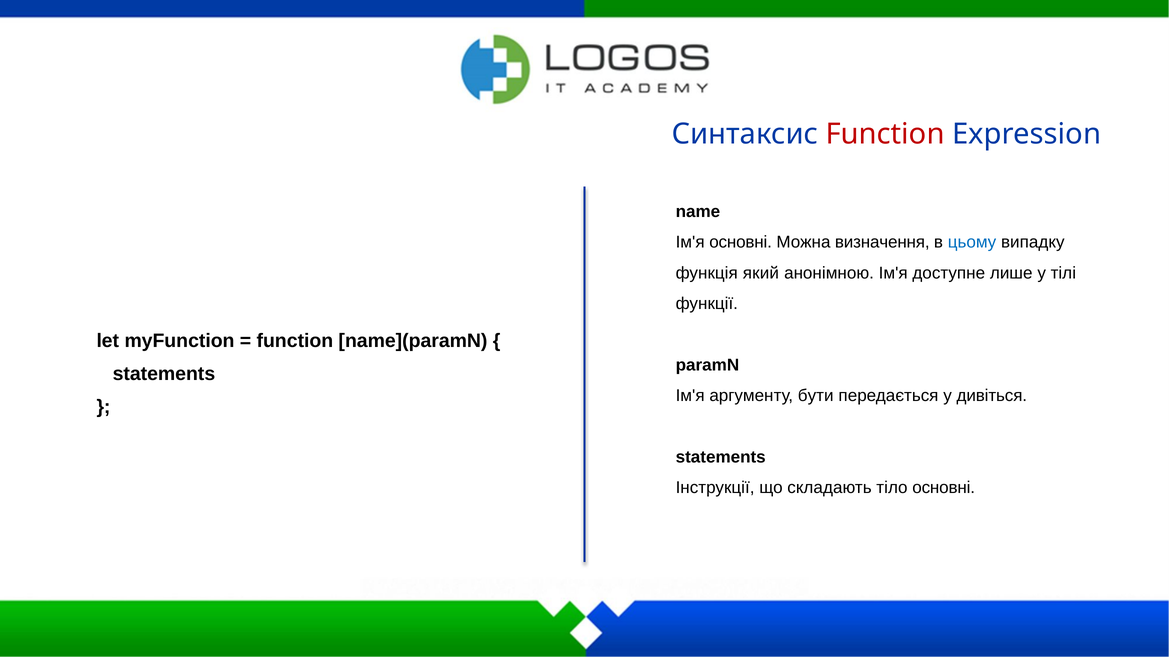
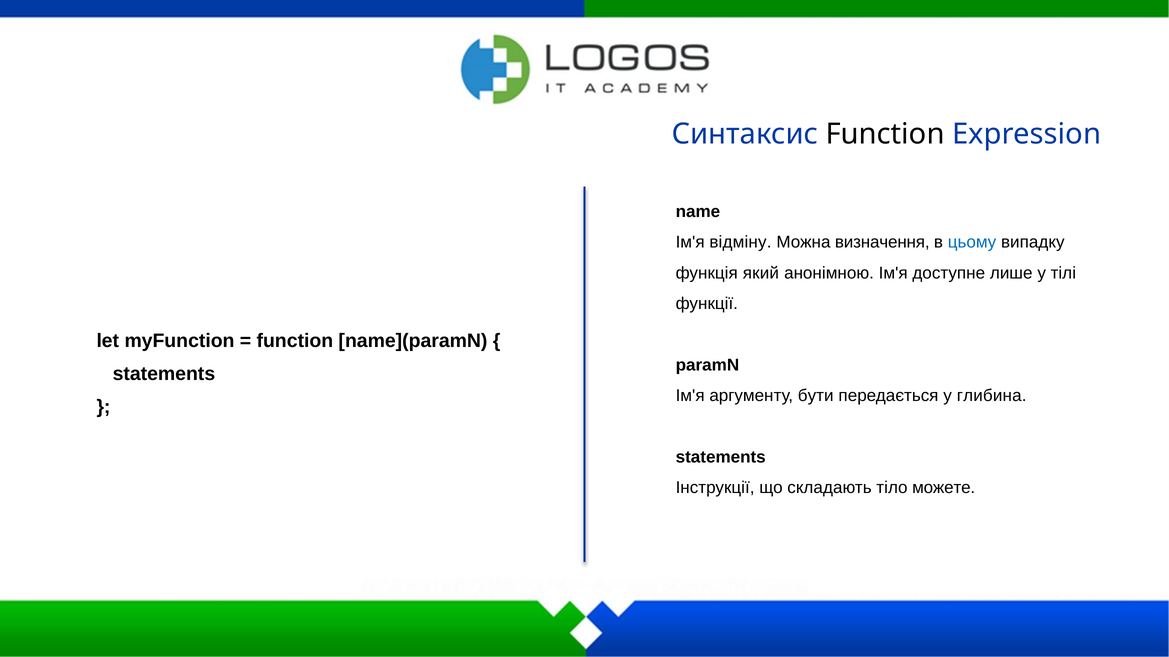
Function at (885, 134) colour: red -> black
Ім'я основні: основні -> відміну
дивіться: дивіться -> глибина
тіло основні: основні -> можете
